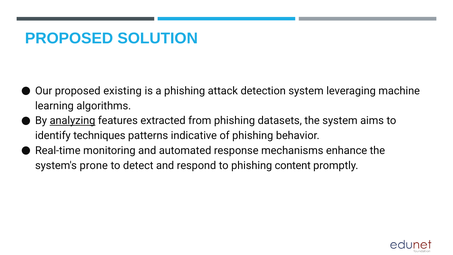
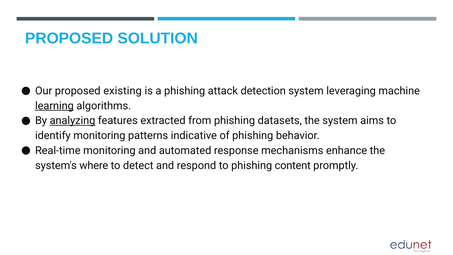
learning underline: none -> present
identify techniques: techniques -> monitoring
prone: prone -> where
